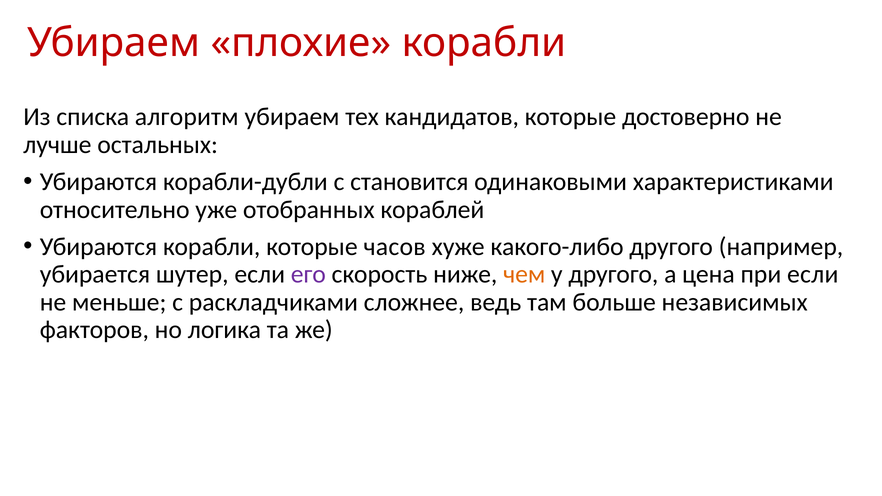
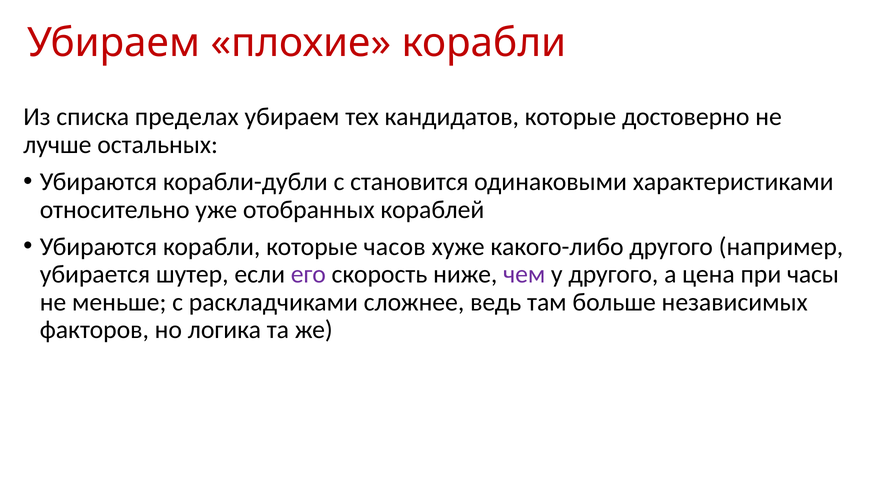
алгоритм: алгоритм -> пределах
чем colour: orange -> purple
при если: если -> часы
